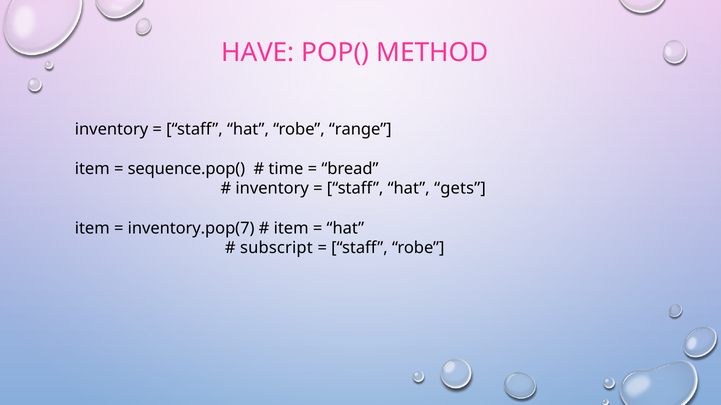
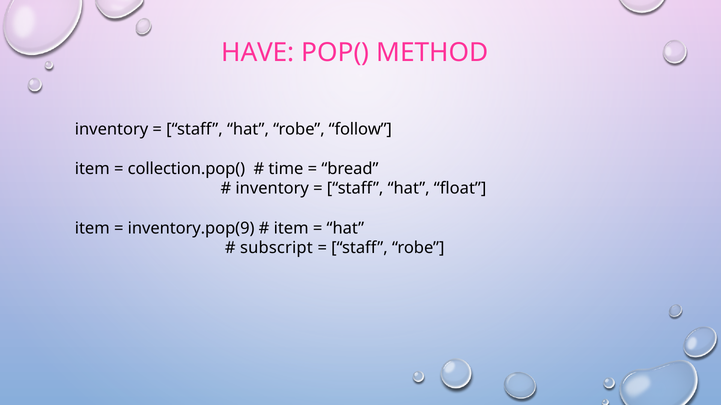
range: range -> follow
sequence.pop(: sequence.pop( -> collection.pop(
gets: gets -> float
inventory.pop(7: inventory.pop(7 -> inventory.pop(9
